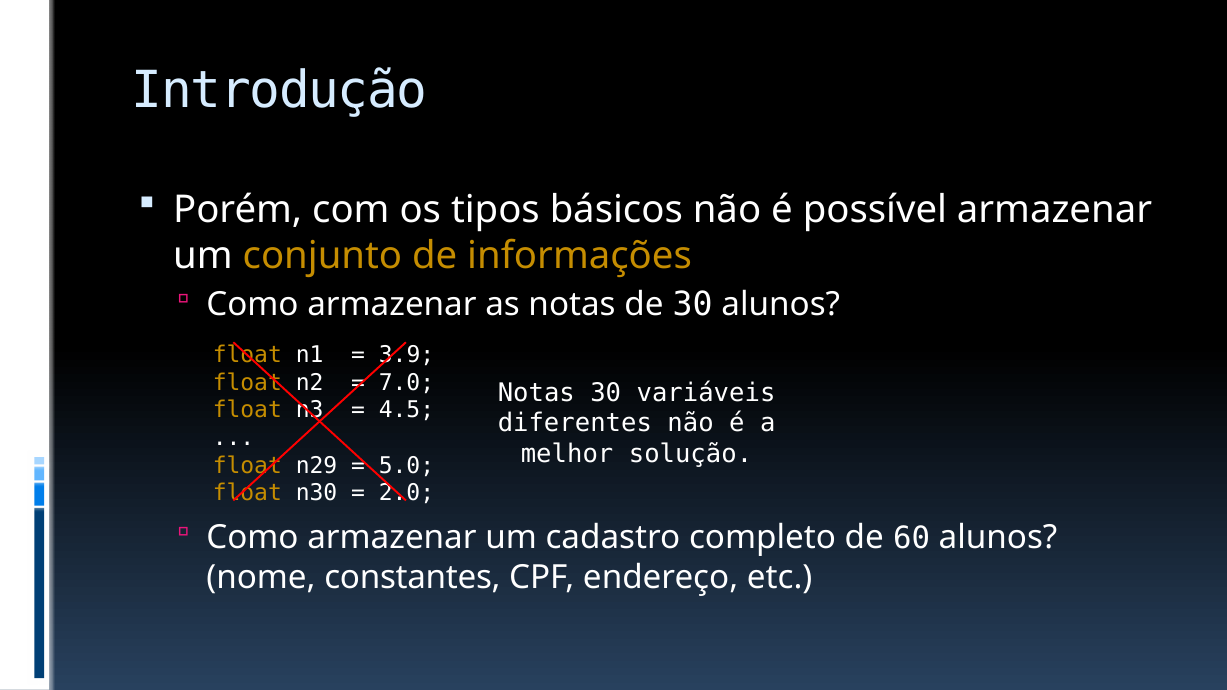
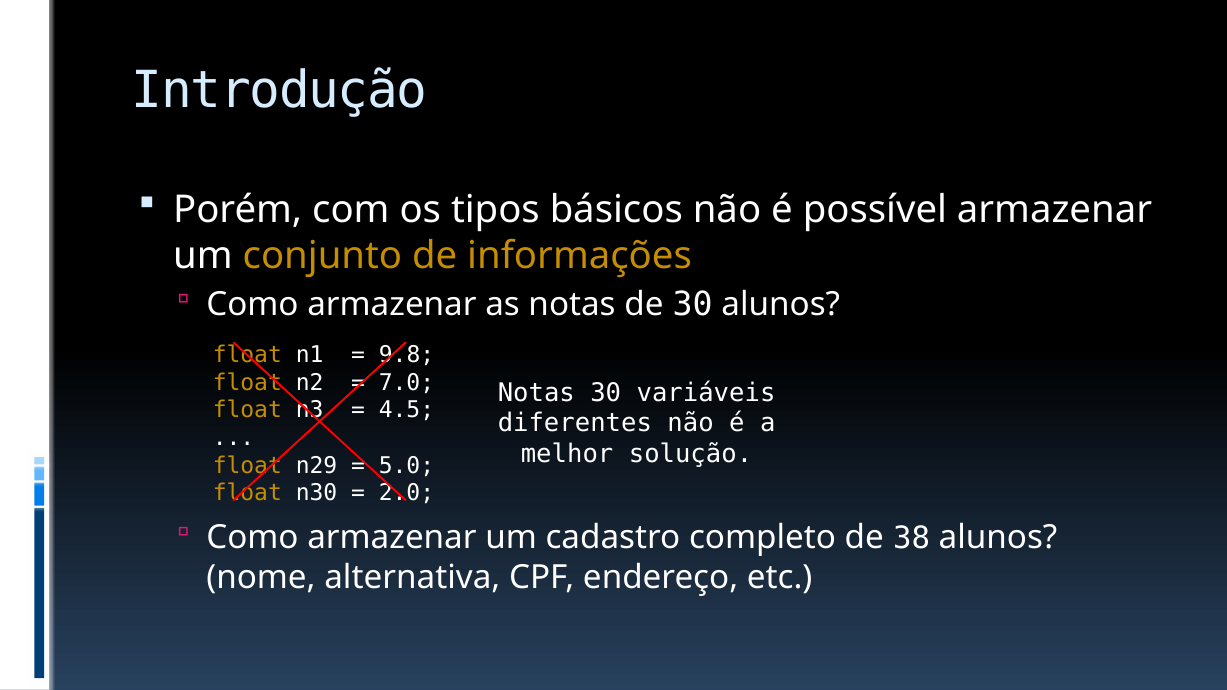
3.9: 3.9 -> 9.8
60: 60 -> 38
constantes: constantes -> alternativa
